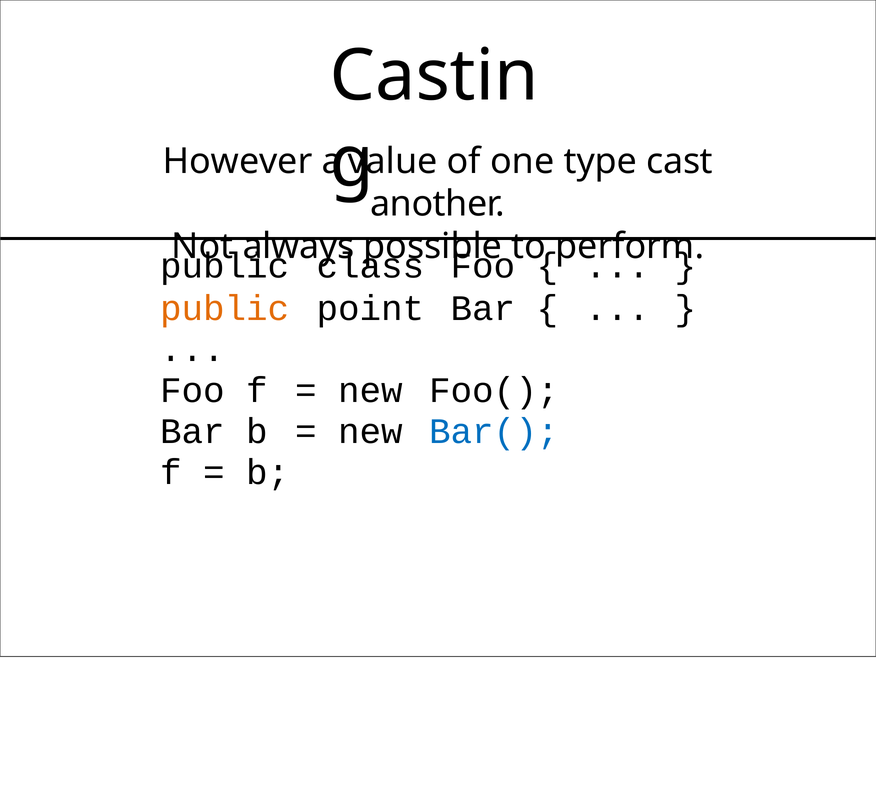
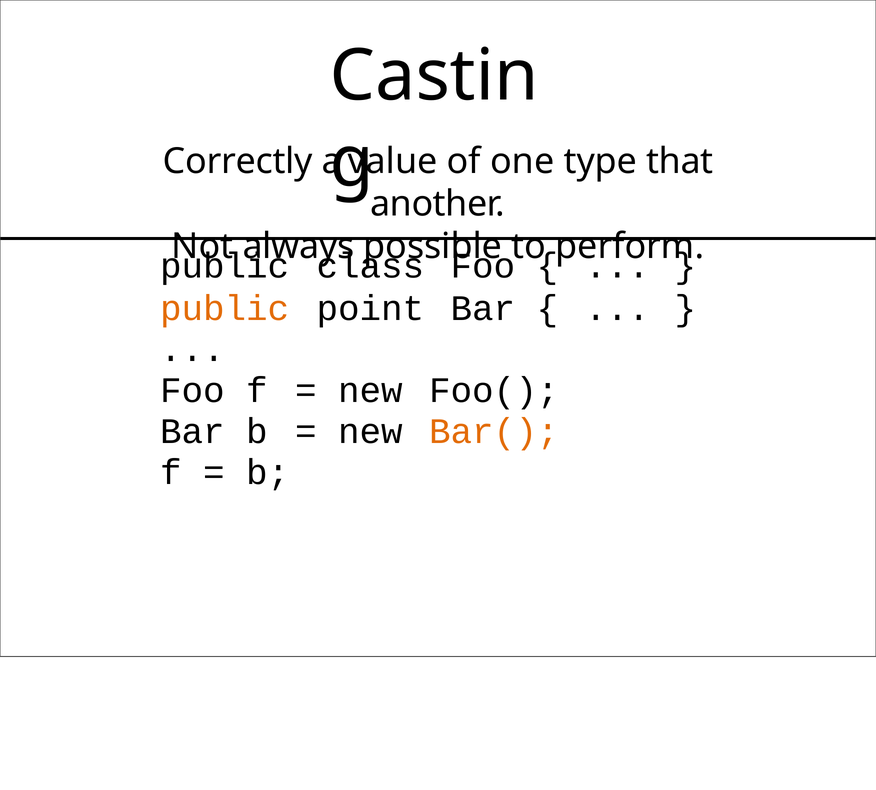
However: However -> Correctly
cast: cast -> that
Bar( colour: blue -> orange
